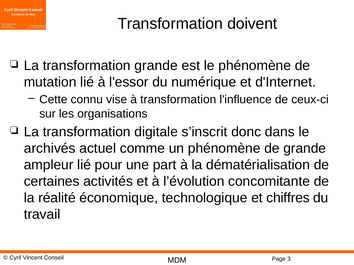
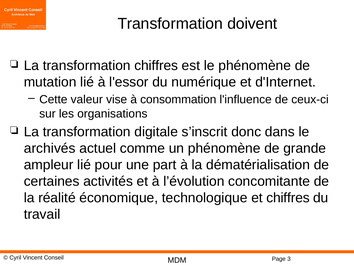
transformation grande: grande -> chiffres
connu: connu -> valeur
à transformation: transformation -> consommation
